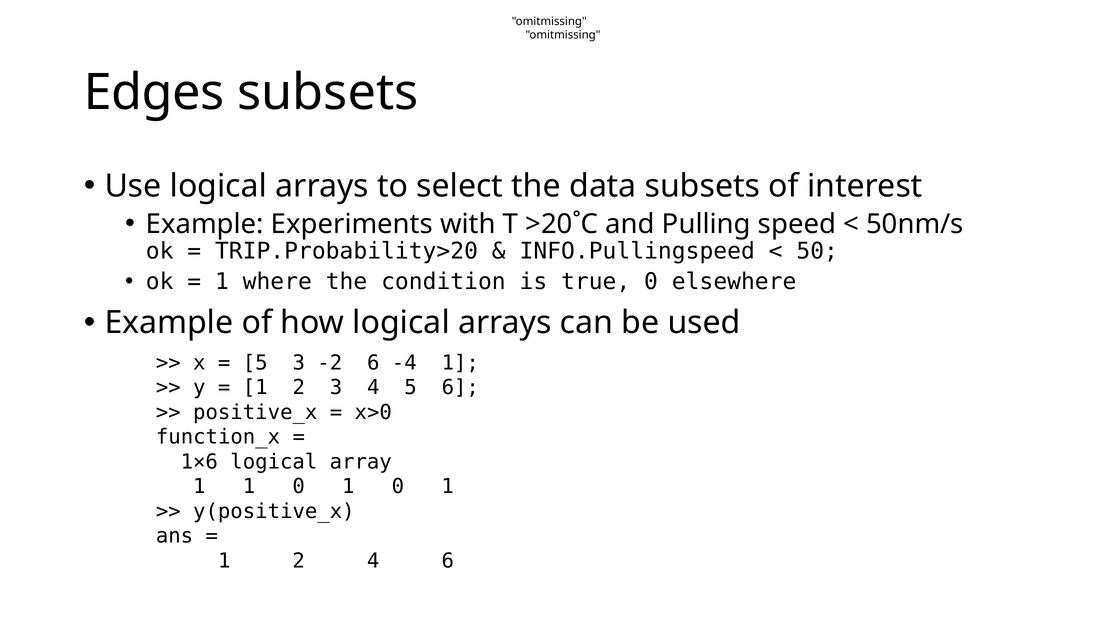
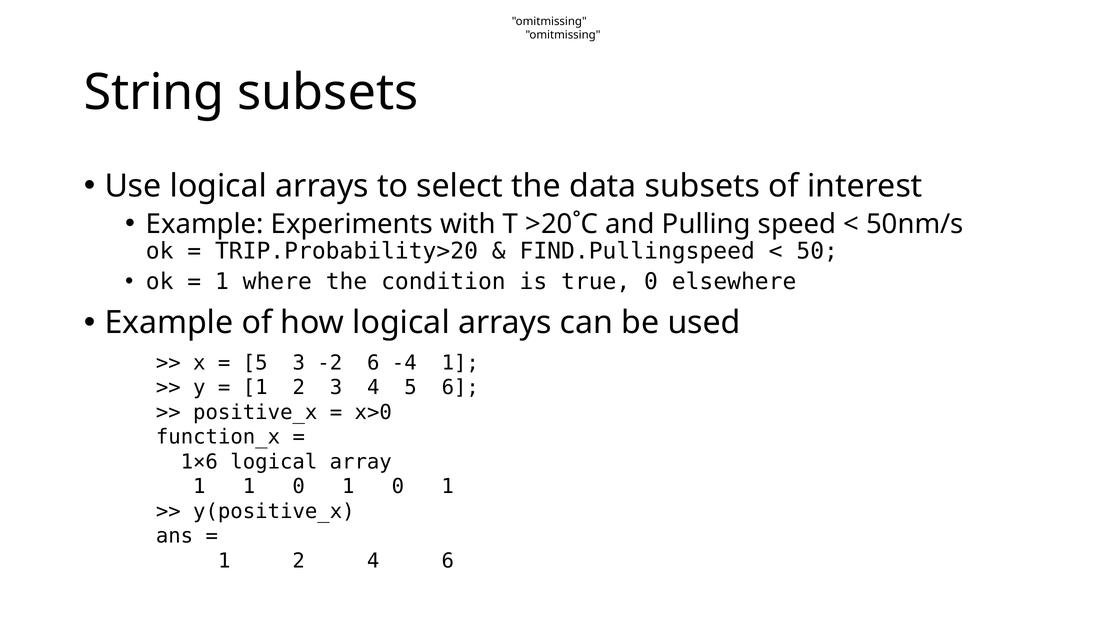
Edges: Edges -> String
INFO.Pullingspeed: INFO.Pullingspeed -> FIND.Pullingspeed
